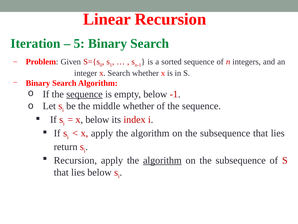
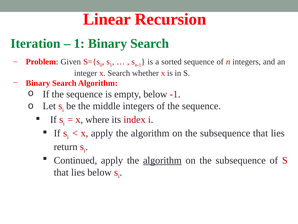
5 at (79, 43): 5 -> 1
sequence at (85, 94) underline: present -> none
middle whether: whether -> integers
x below: below -> where
Recursion at (75, 160): Recursion -> Continued
